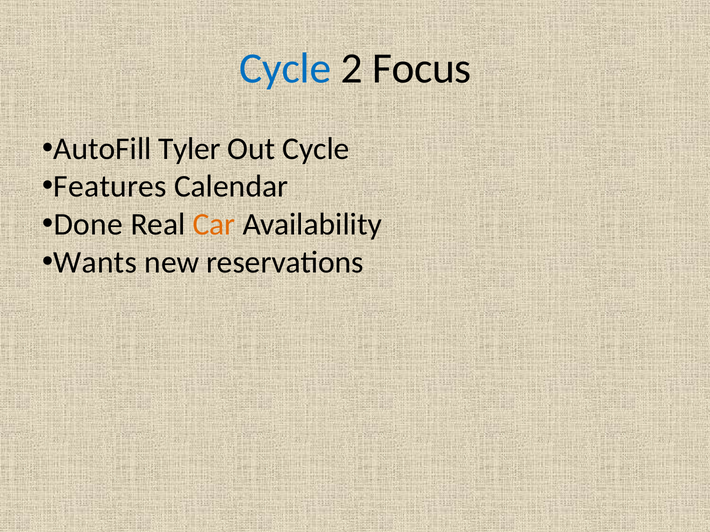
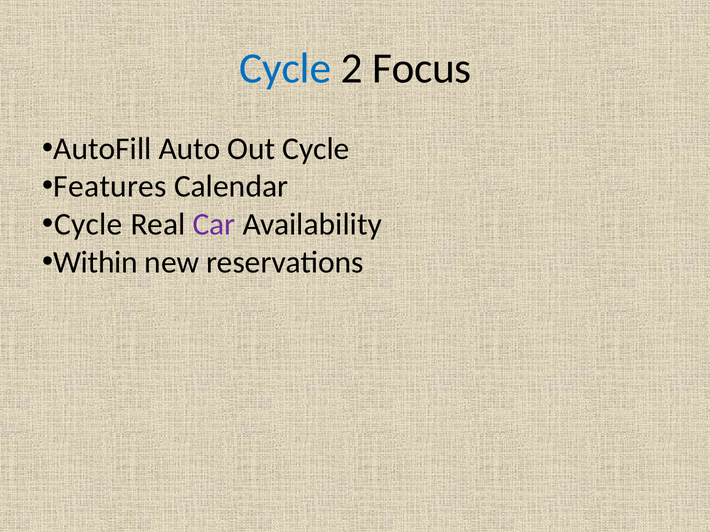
Tyler: Tyler -> Auto
Done at (88, 225): Done -> Cycle
Car colour: orange -> purple
Wants: Wants -> Within
